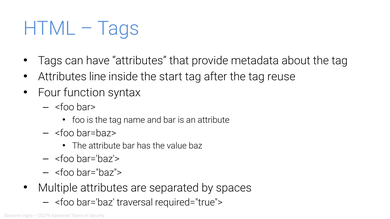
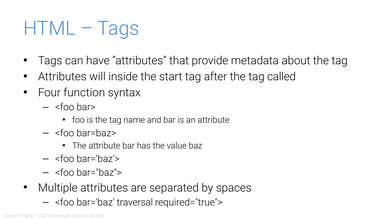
line: line -> will
reuse: reuse -> called
